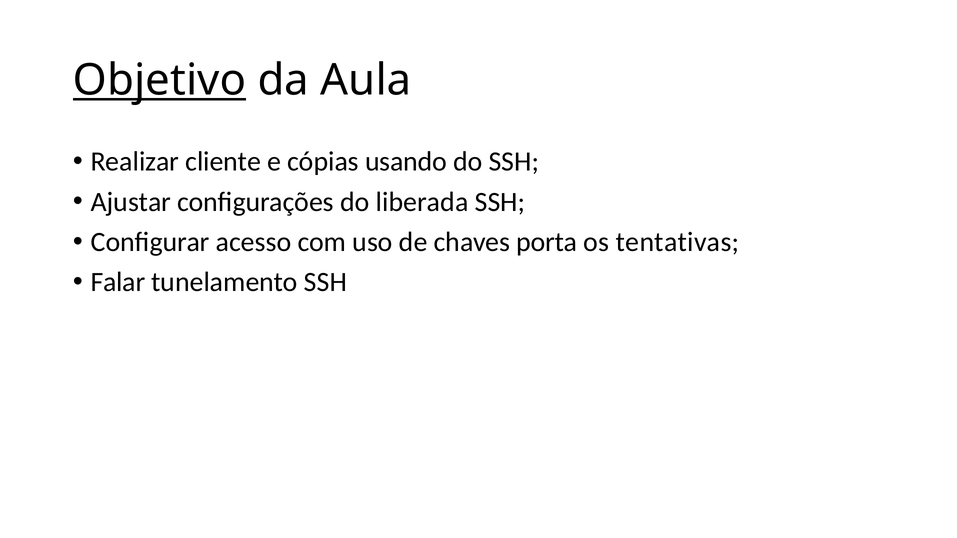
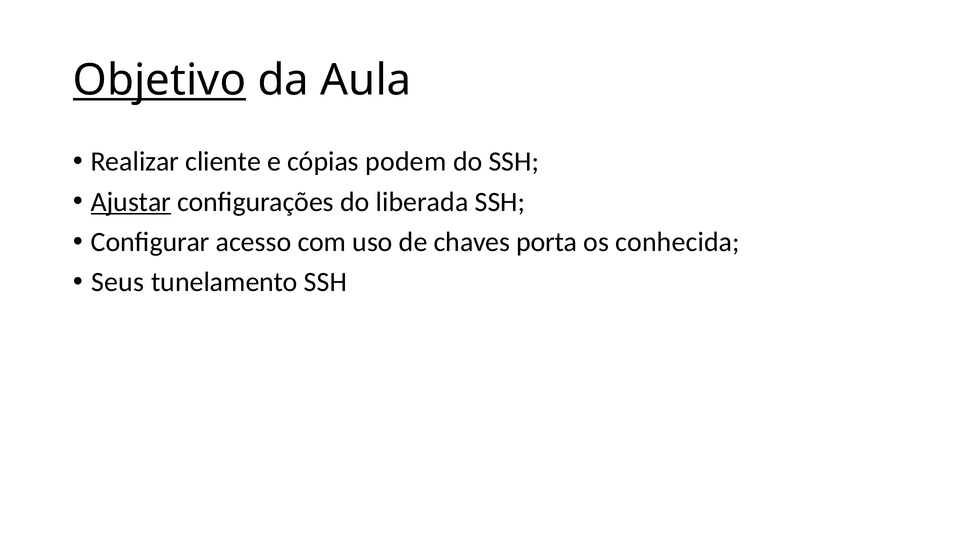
usando: usando -> podem
Ajustar underline: none -> present
tentativas: tentativas -> conhecida
Falar: Falar -> Seus
